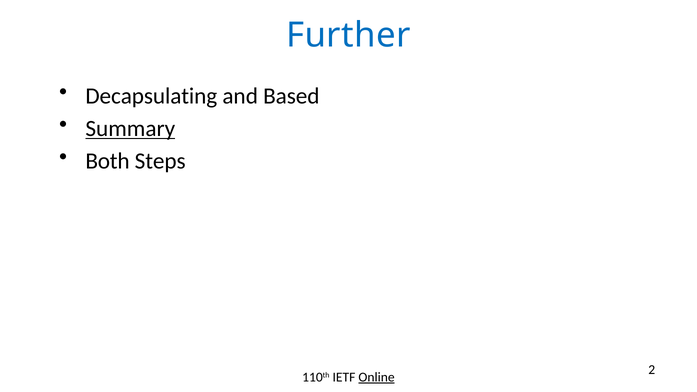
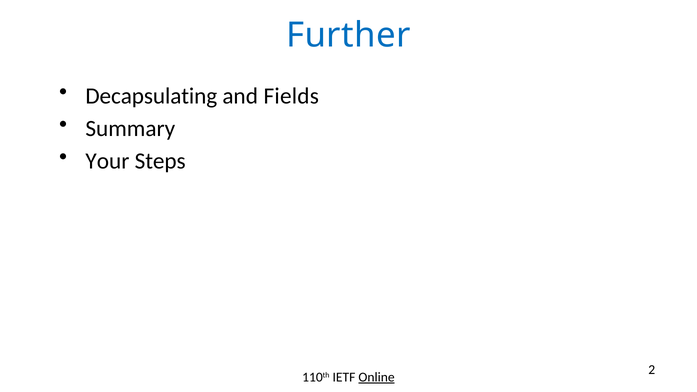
Based: Based -> Fields
Summary underline: present -> none
Both: Both -> Your
